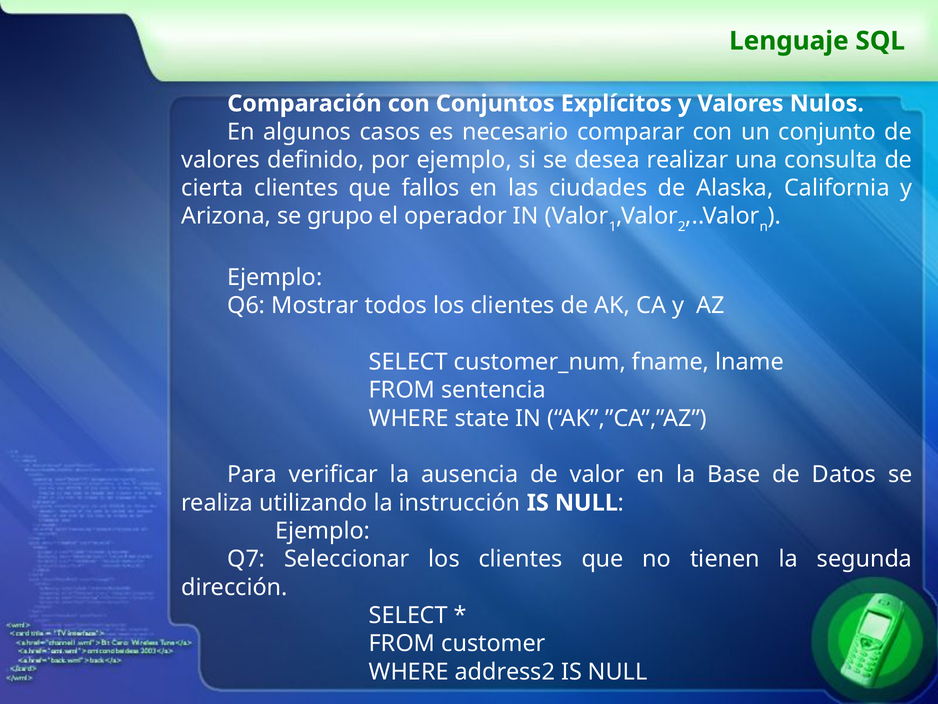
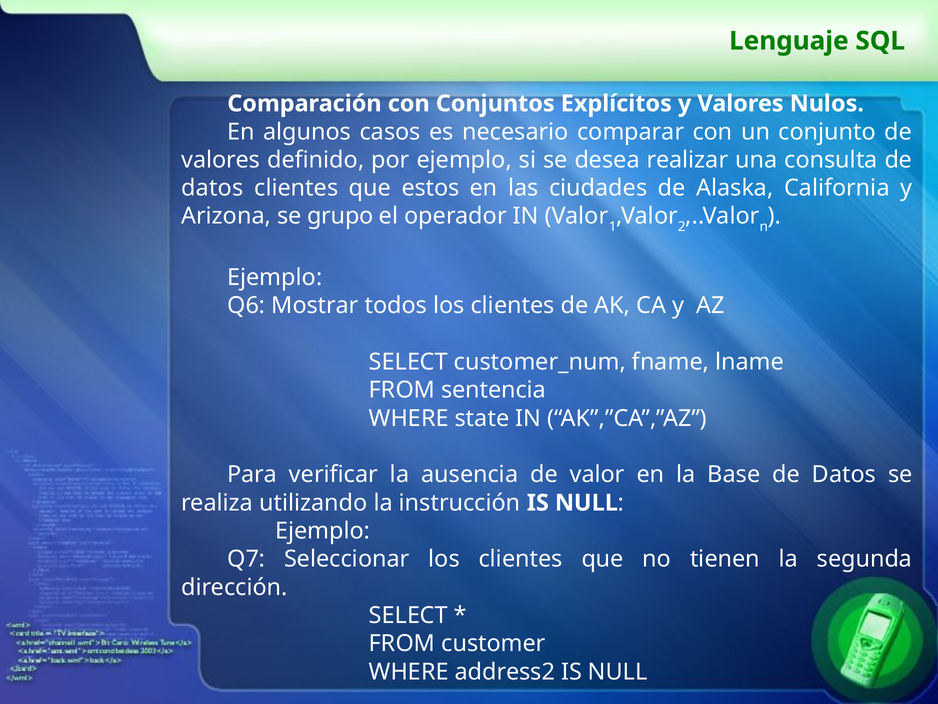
cierta at (212, 188): cierta -> datos
fallos: fallos -> estos
